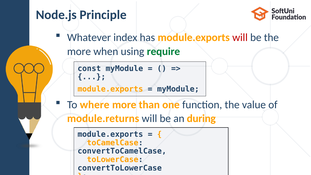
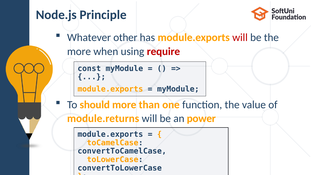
index: index -> other
require colour: green -> red
where: where -> should
during: during -> power
